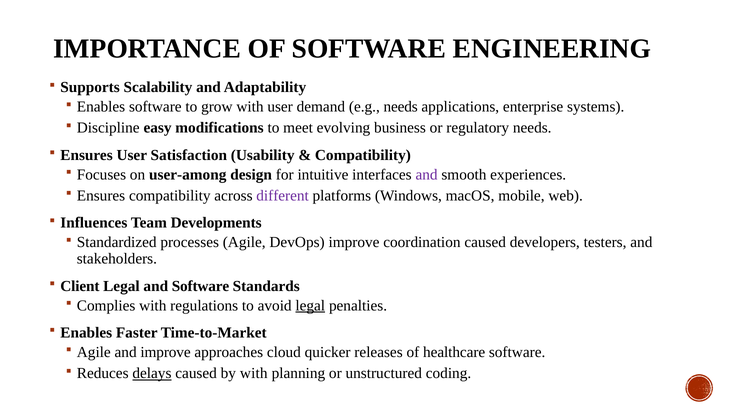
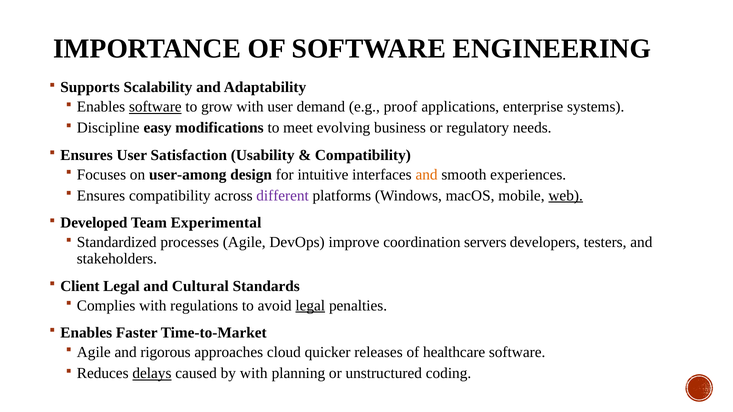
software at (155, 107) underline: none -> present
e.g needs: needs -> proof
and at (427, 175) colour: purple -> orange
web underline: none -> present
Influences: Influences -> Developed
Developments: Developments -> Experimental
coordination caused: caused -> servers
and Software: Software -> Cultural
and improve: improve -> rigorous
